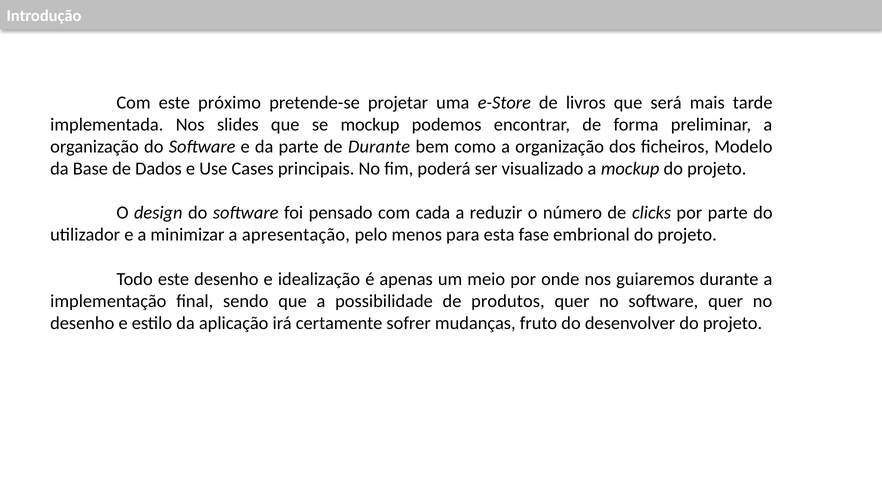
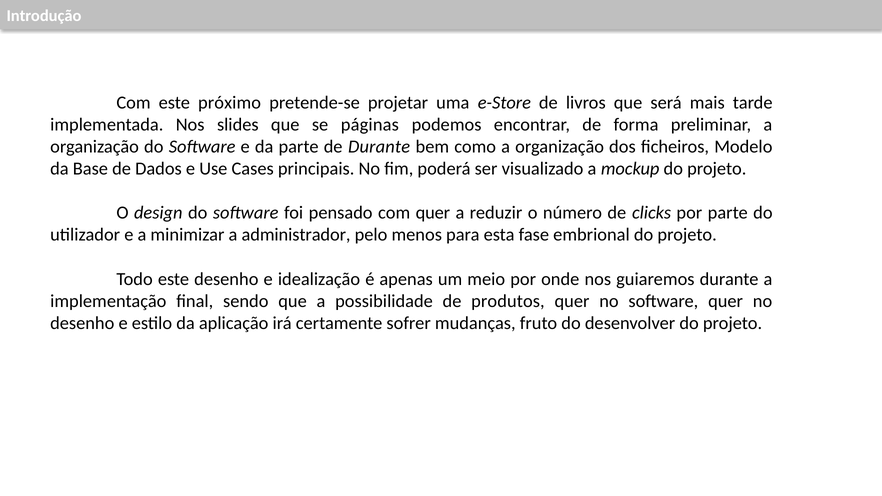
se mockup: mockup -> páginas
com cada: cada -> quer
apresentação: apresentação -> administrador
